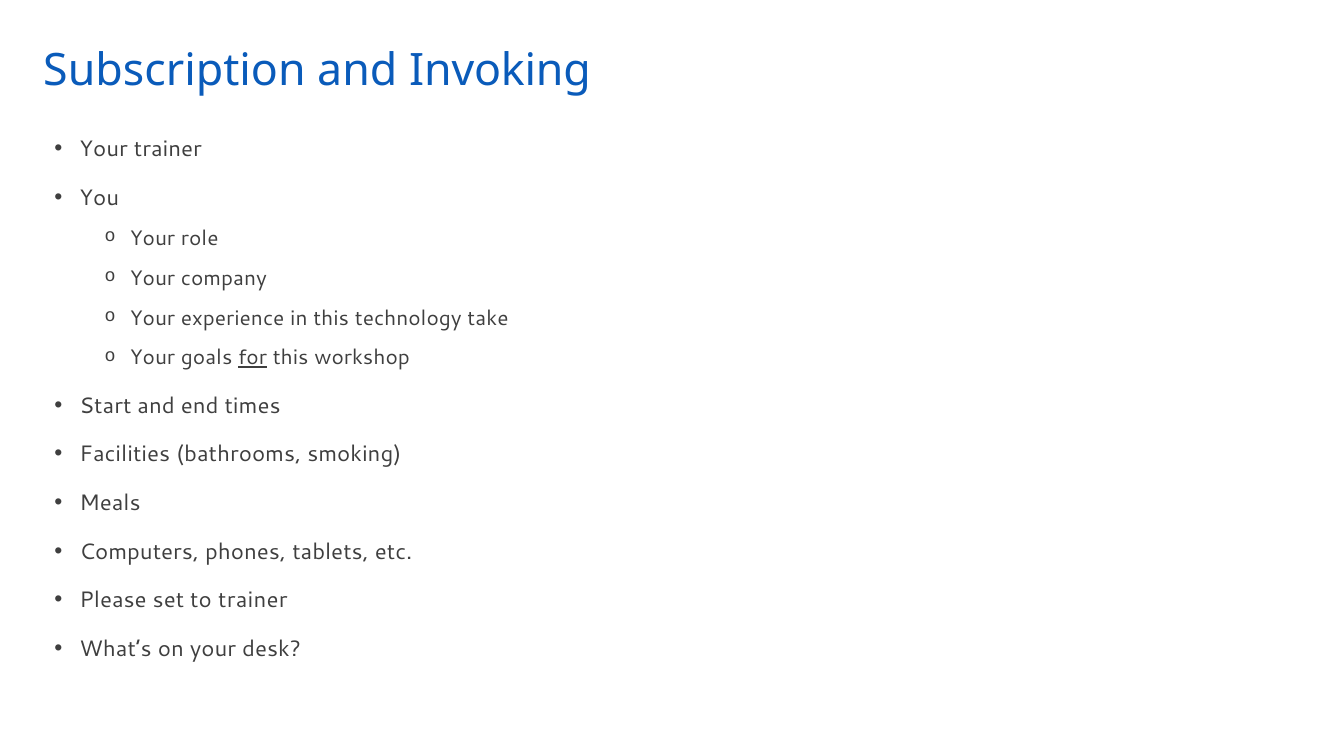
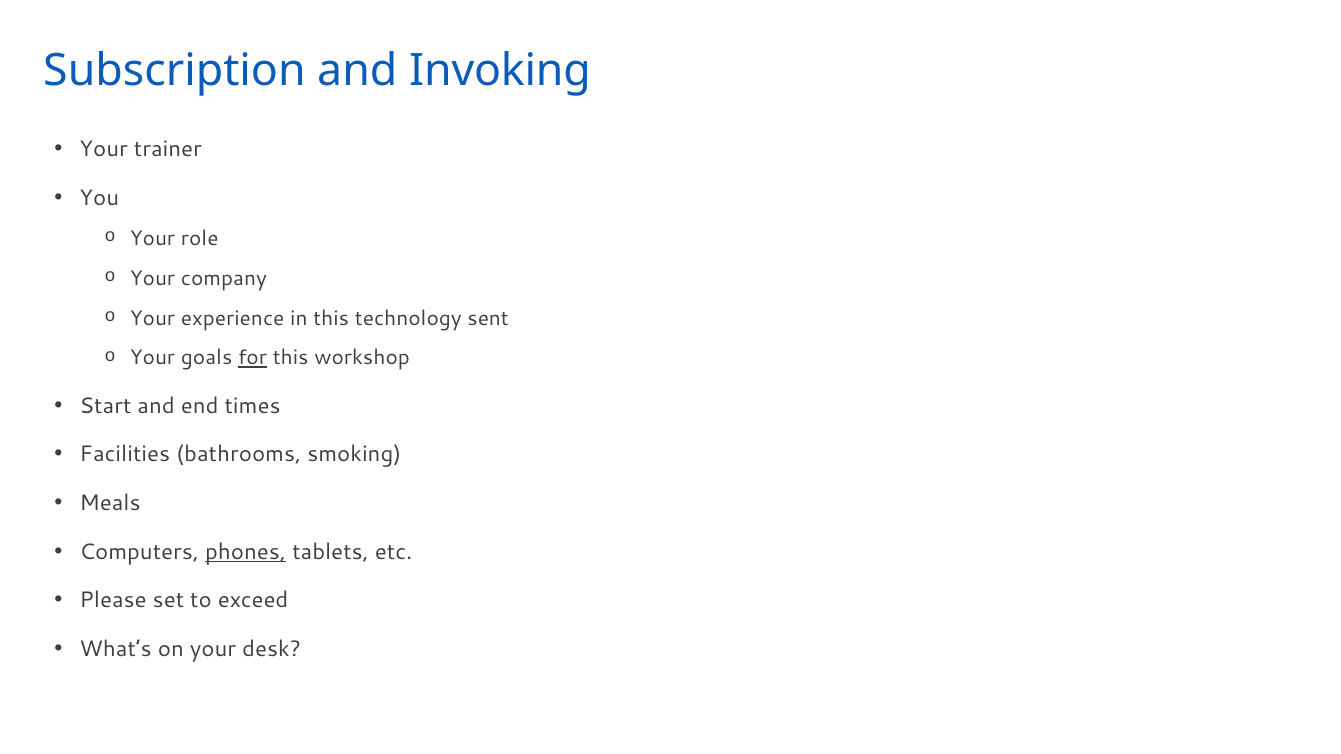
take: take -> sent
phones underline: none -> present
to trainer: trainer -> exceed
